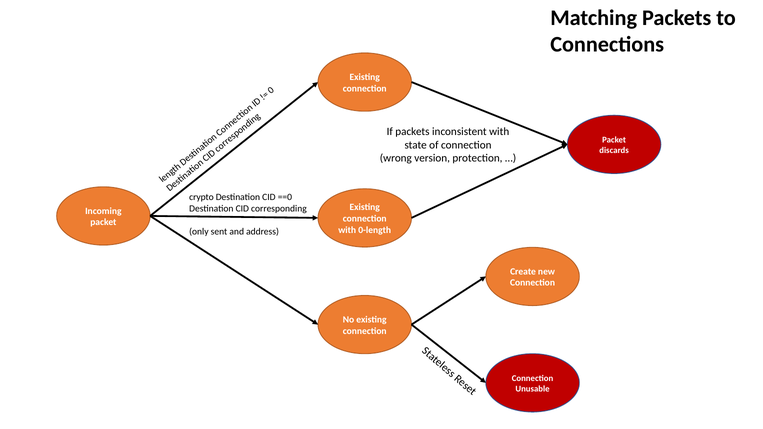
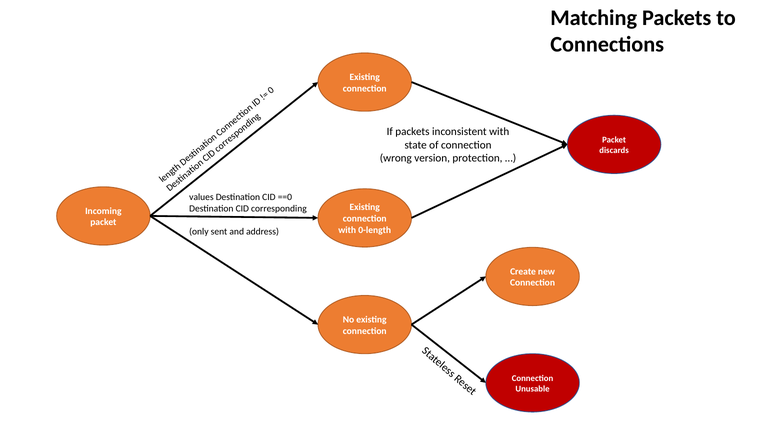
crypto: crypto -> values
